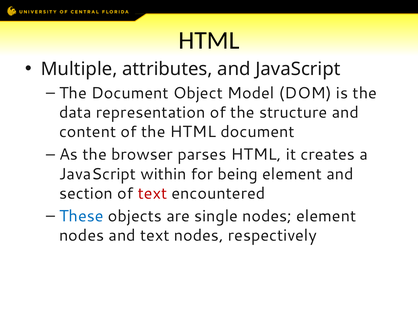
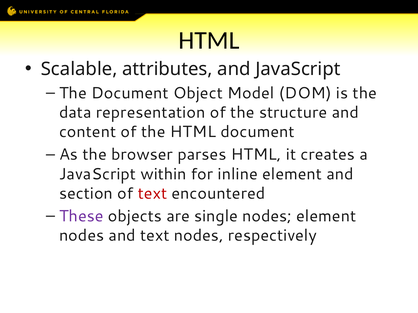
Multiple: Multiple -> Scalable
being: being -> inline
These colour: blue -> purple
